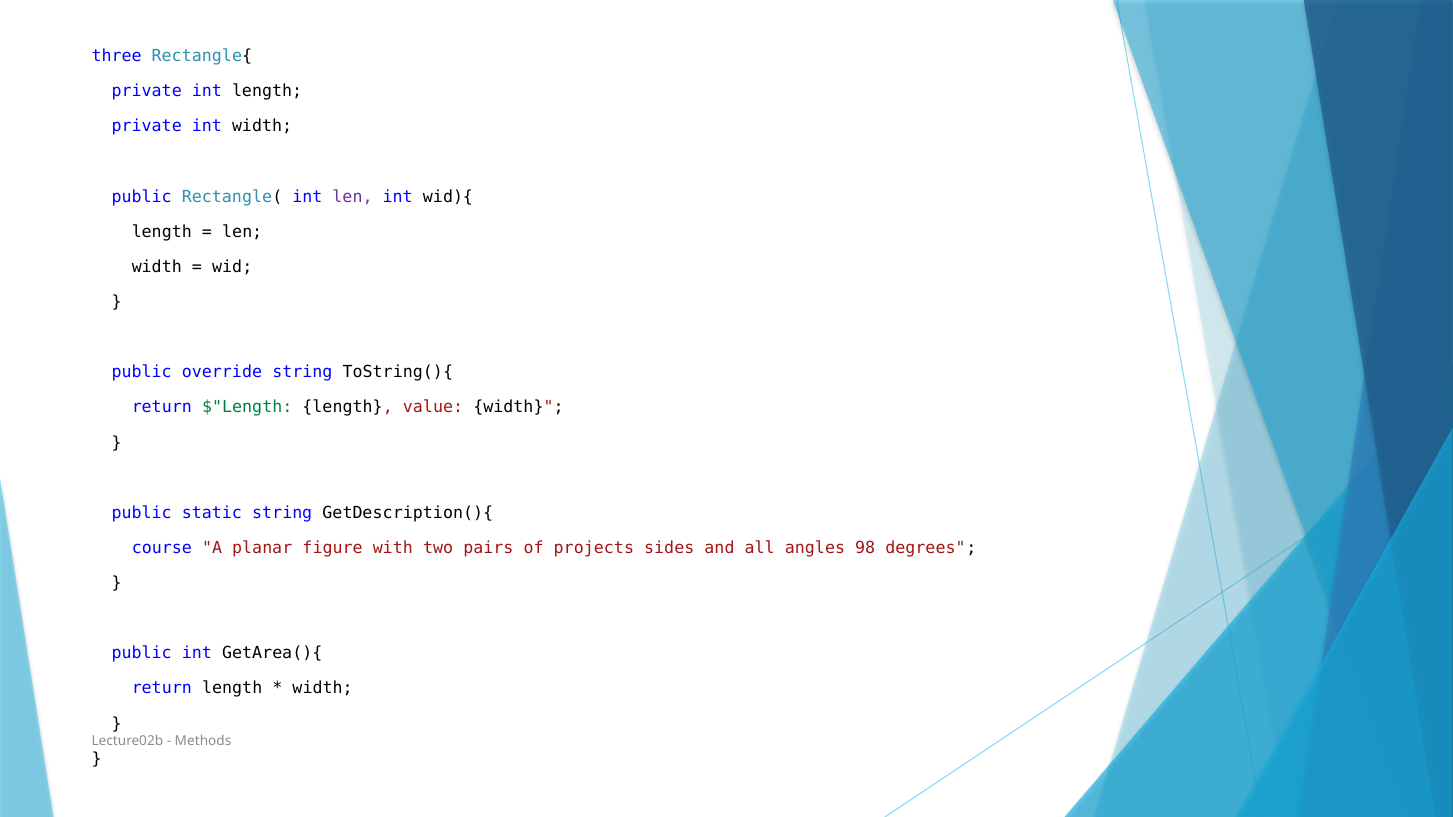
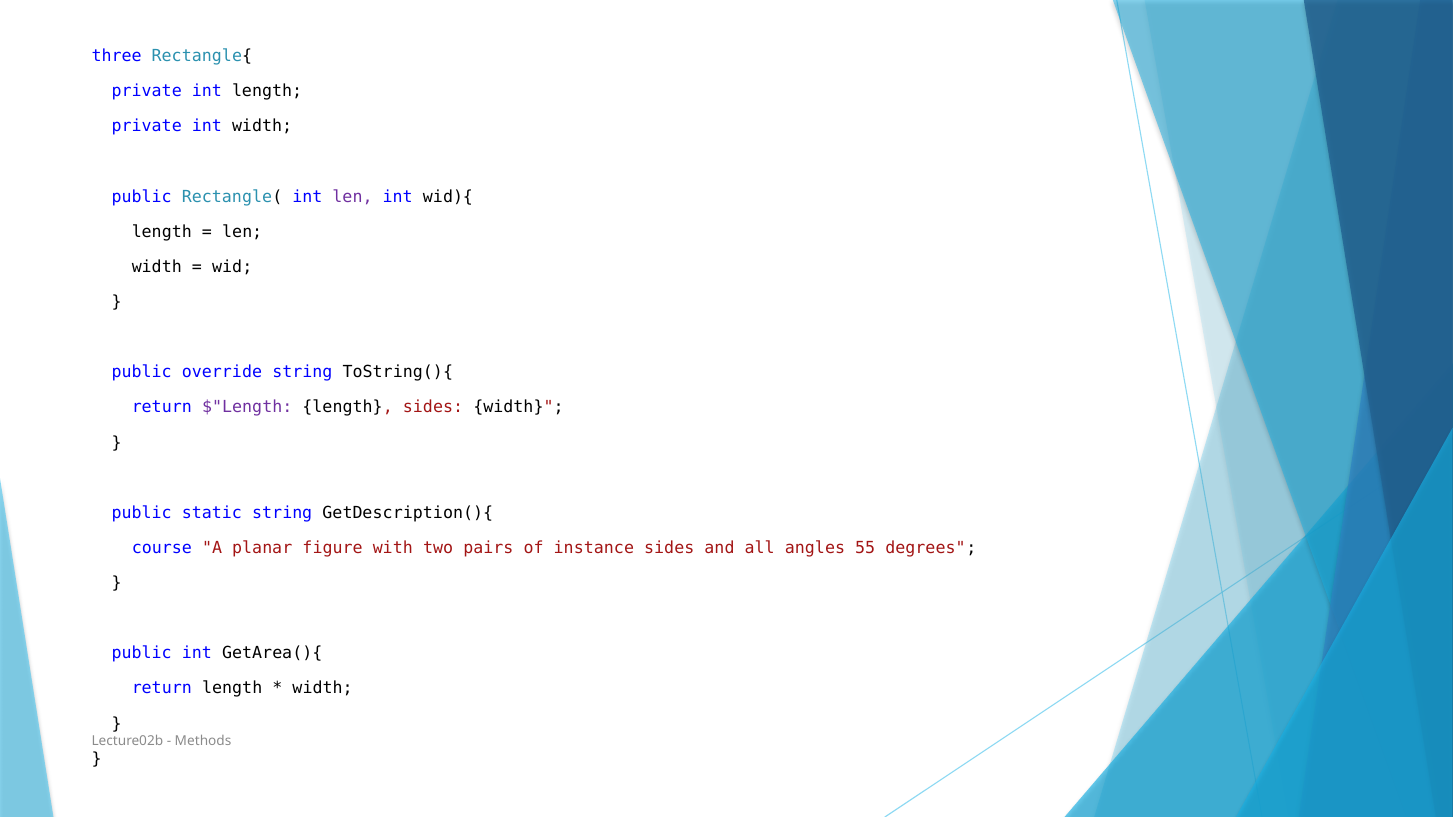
$"Length colour: green -> purple
length value: value -> sides
projects: projects -> instance
98: 98 -> 55
